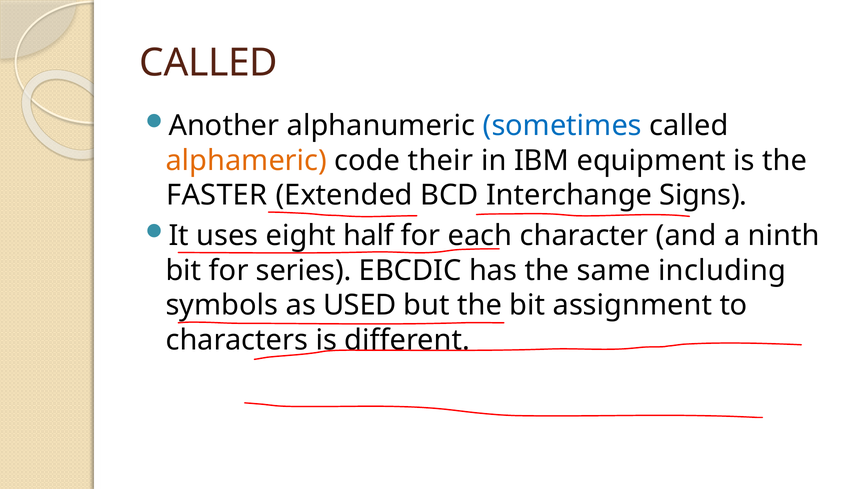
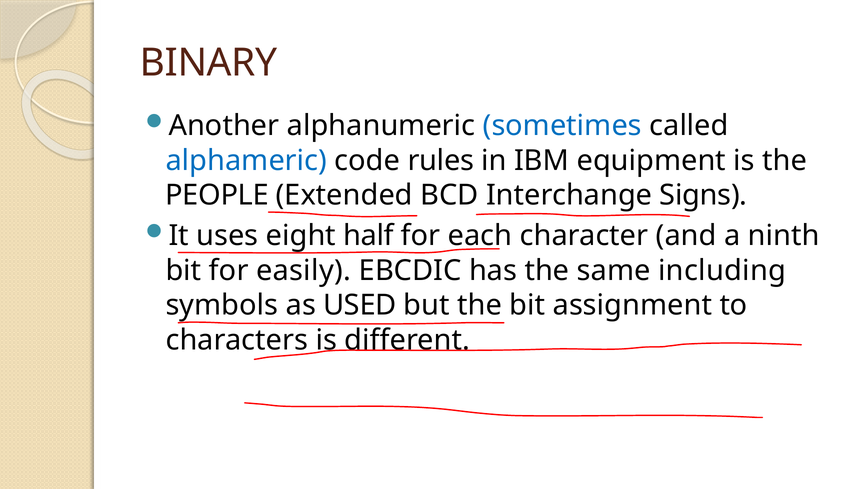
CALLED at (209, 63): CALLED -> BINARY
alphameric colour: orange -> blue
their: their -> rules
FASTER: FASTER -> PEOPLE
series: series -> easily
